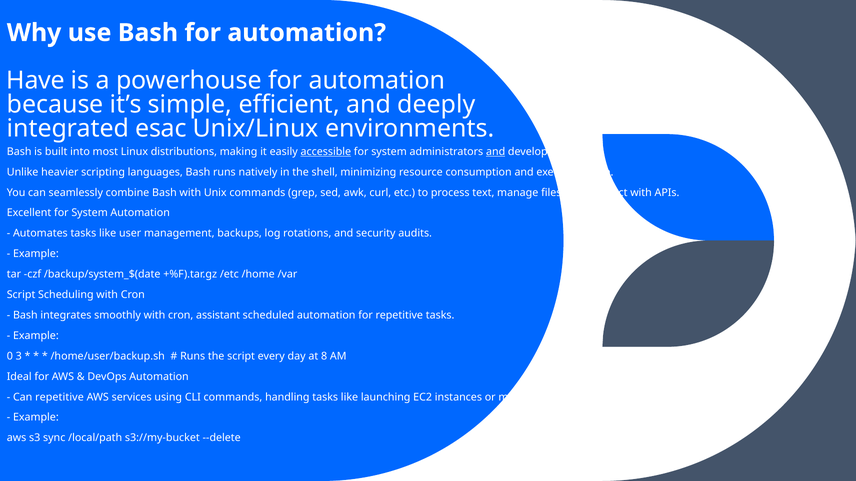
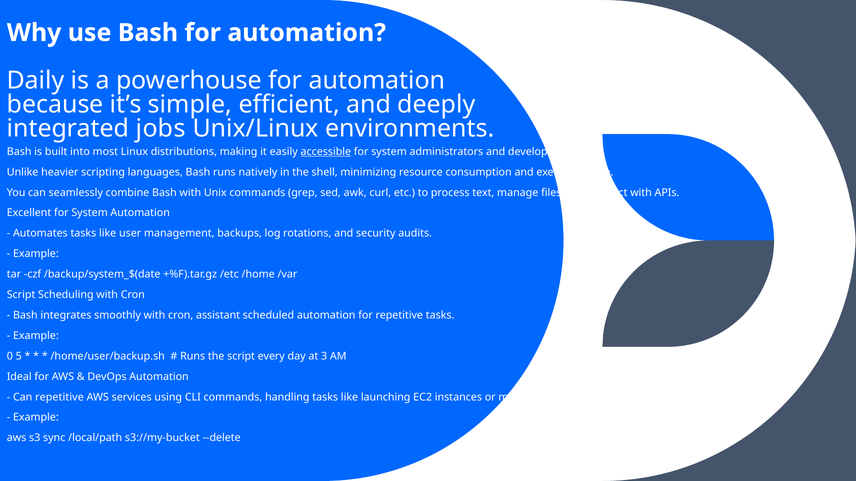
Have: Have -> Daily
esac: esac -> jobs
and at (496, 152) underline: present -> none
3: 3 -> 5
8: 8 -> 3
